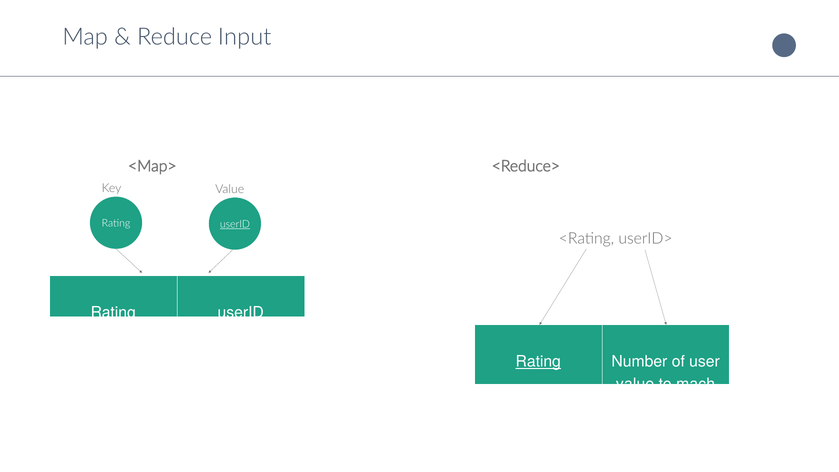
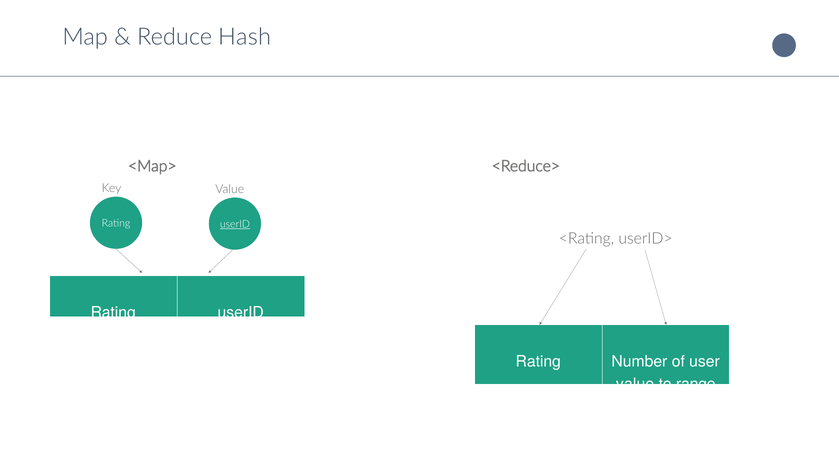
Input: Input -> Hash
Rating at (538, 362) underline: present -> none
mach: mach -> range
